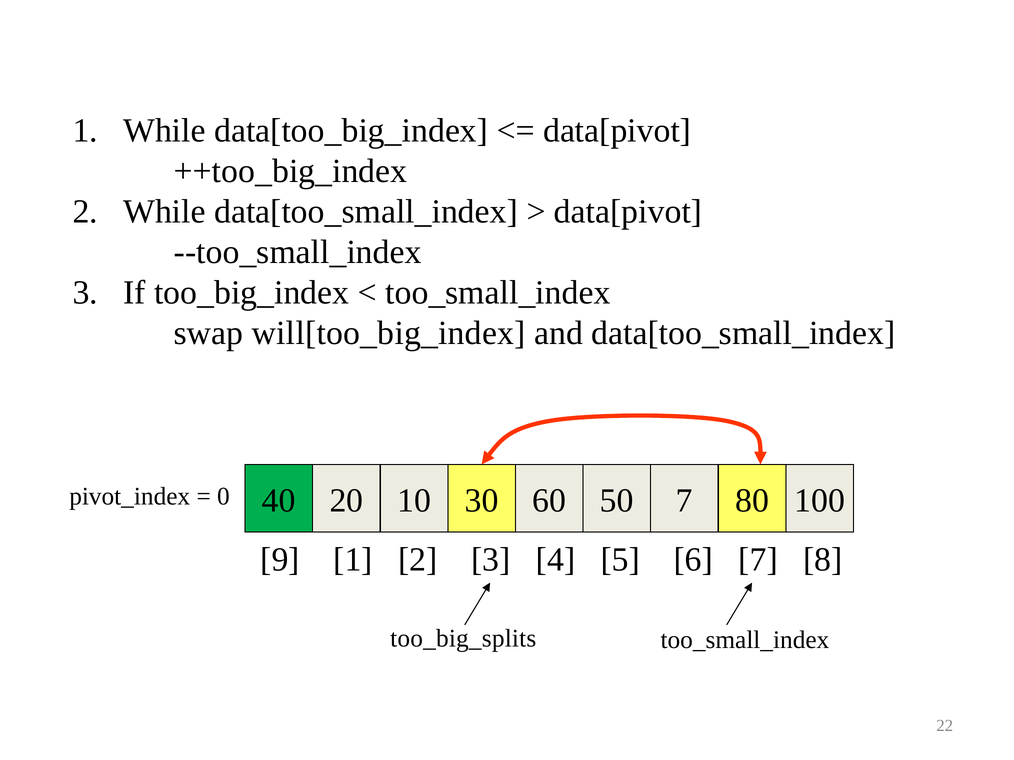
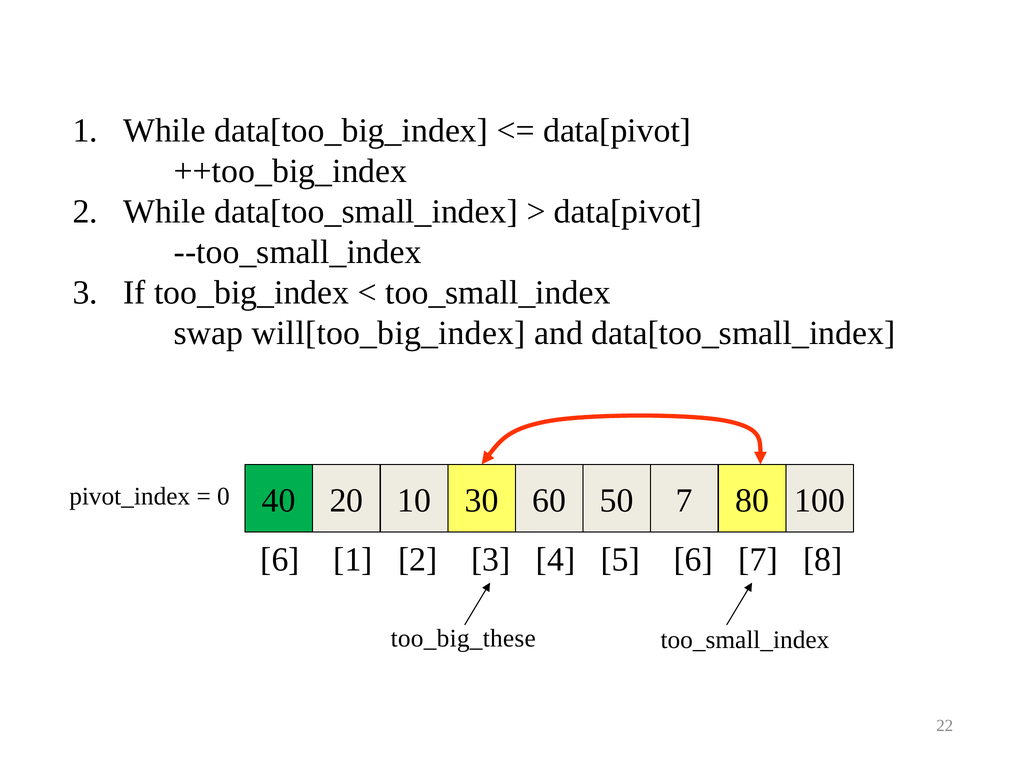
9 at (280, 560): 9 -> 6
too_big_splits: too_big_splits -> too_big_these
